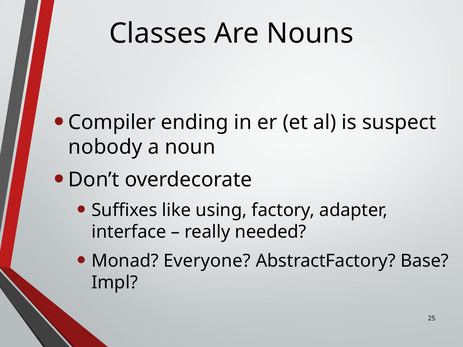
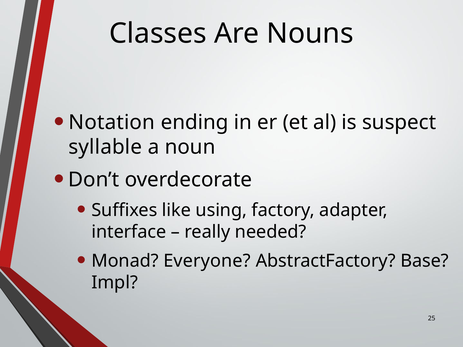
Compiler: Compiler -> Notation
nobody: nobody -> syllable
